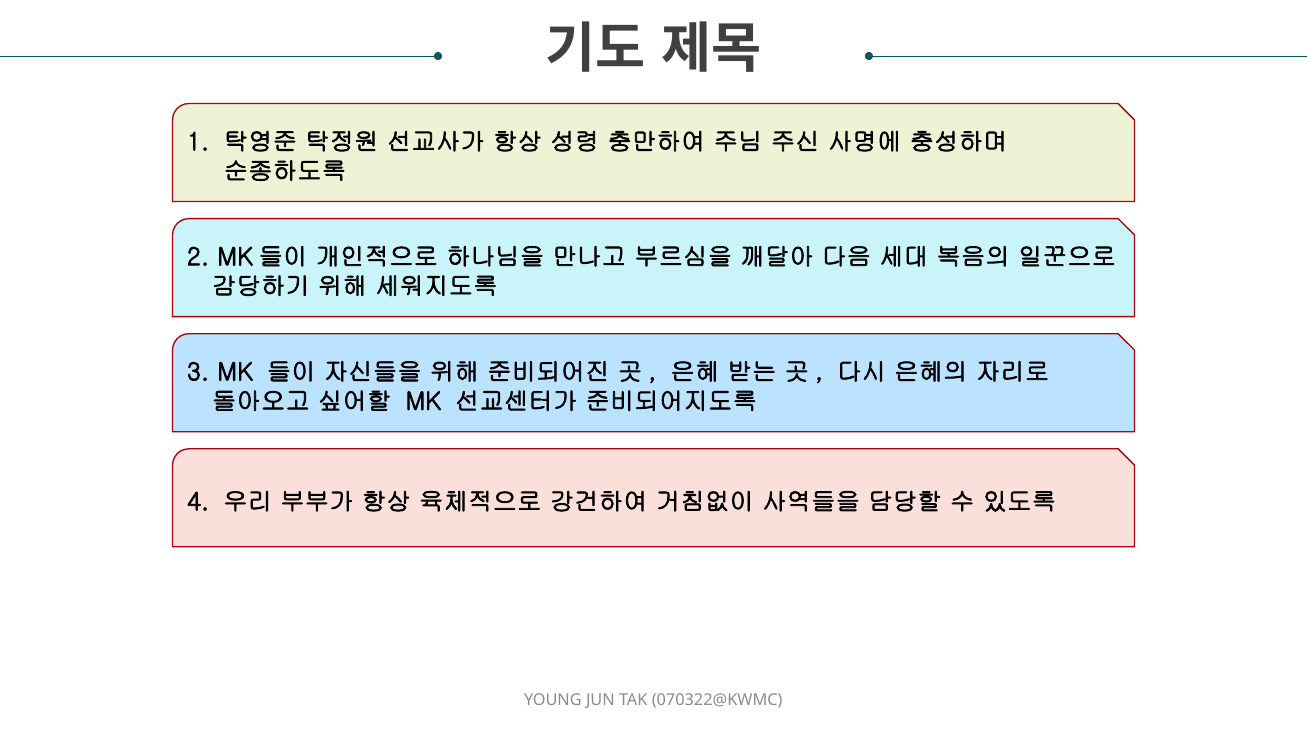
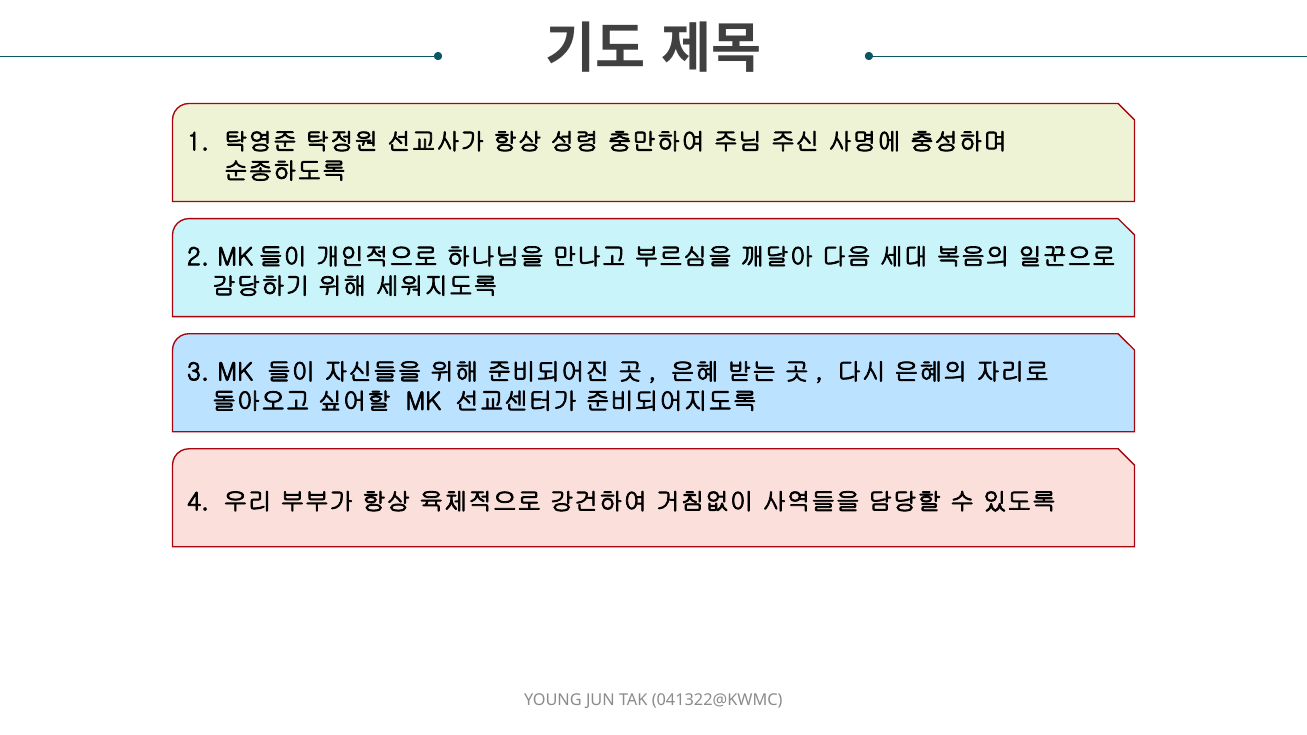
070322@KWMC: 070322@KWMC -> 041322@KWMC
